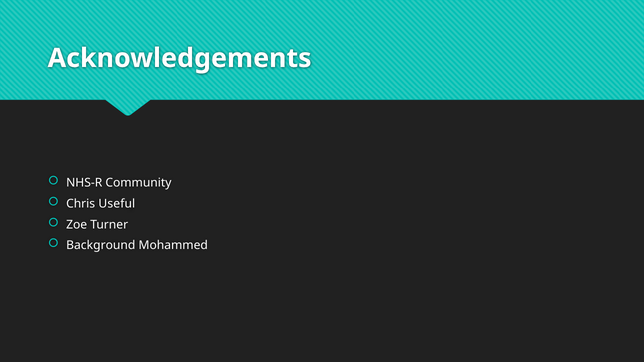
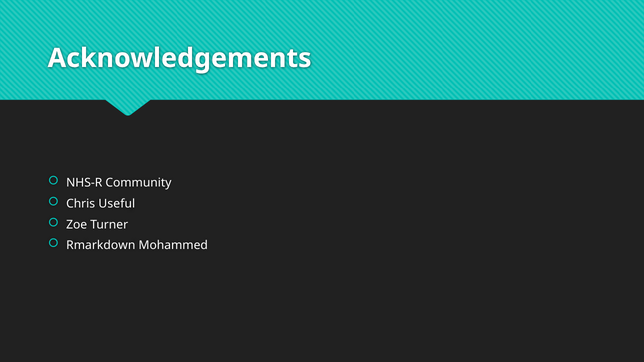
Background: Background -> Rmarkdown
